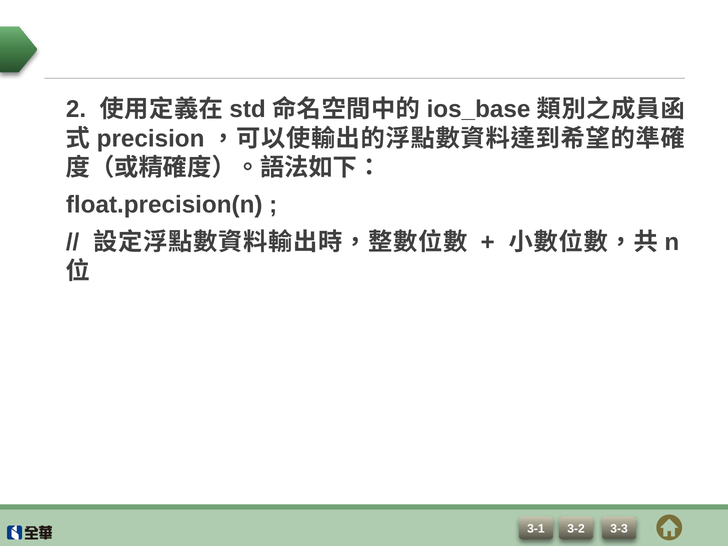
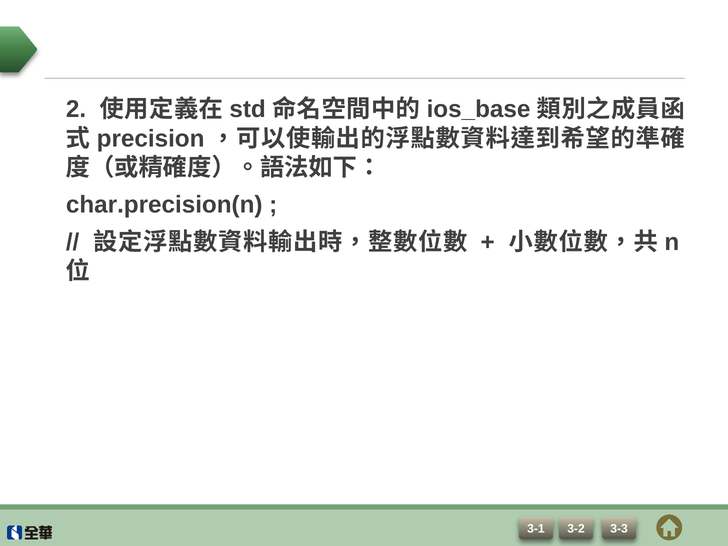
float.precision(n: float.precision(n -> char.precision(n
